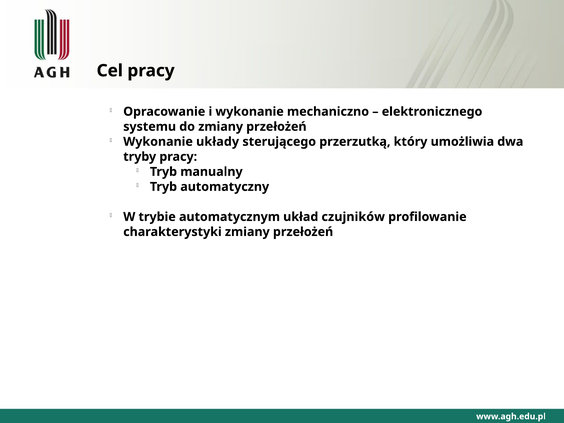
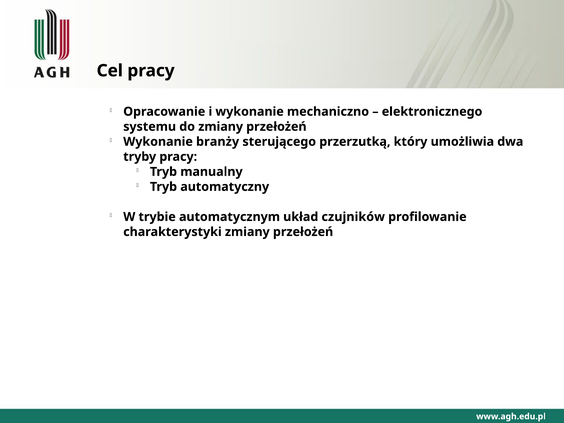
układy: układy -> branży
